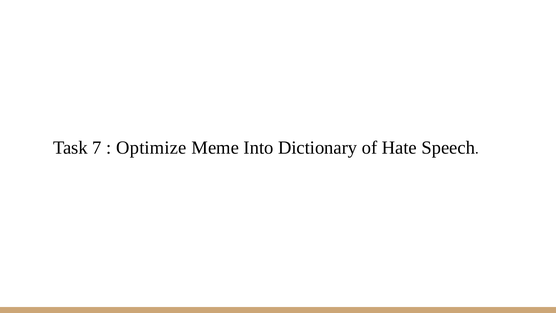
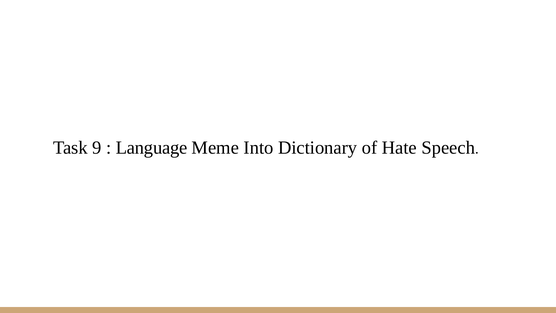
7: 7 -> 9
Optimize: Optimize -> Language
